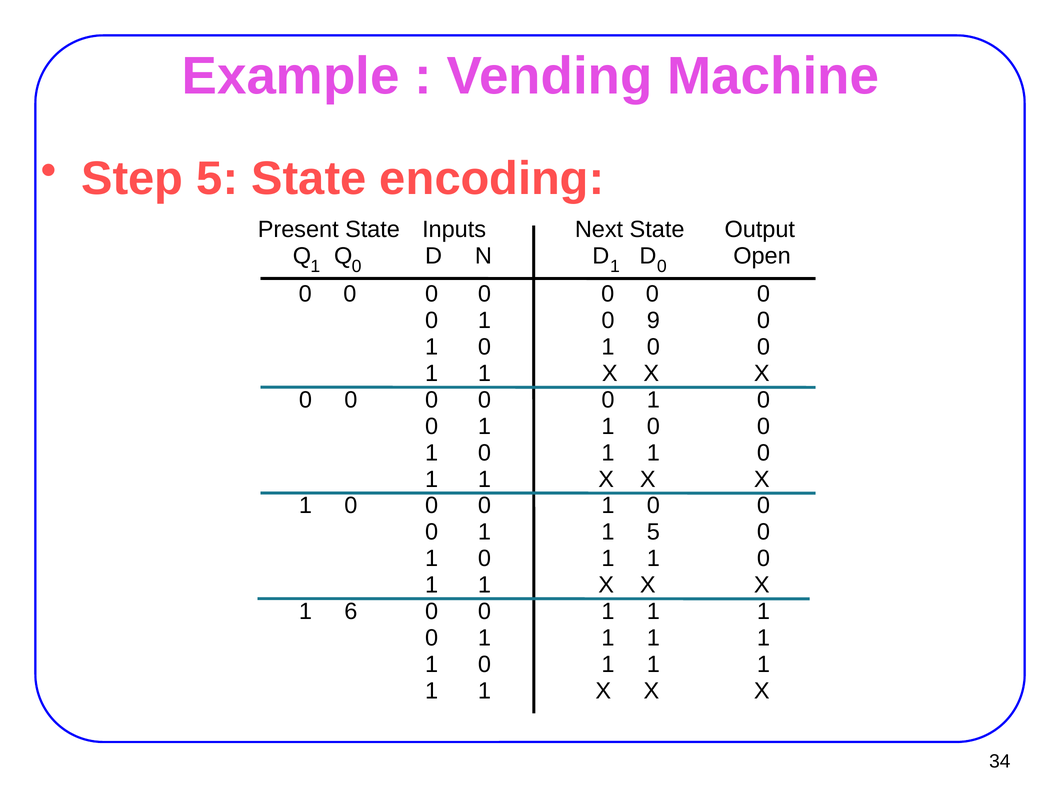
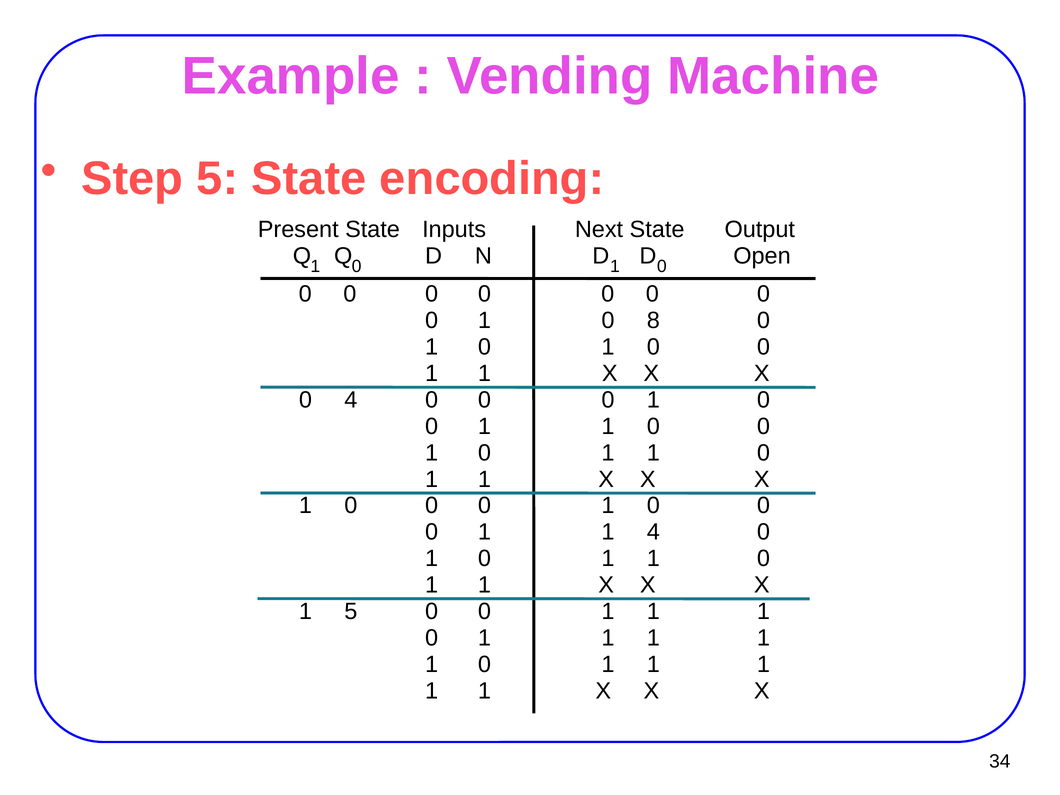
9: 9 -> 8
0 at (351, 400): 0 -> 4
1 5: 5 -> 4
1 6: 6 -> 5
